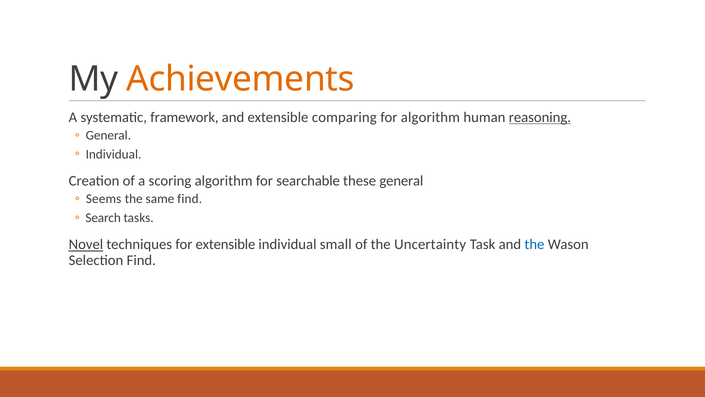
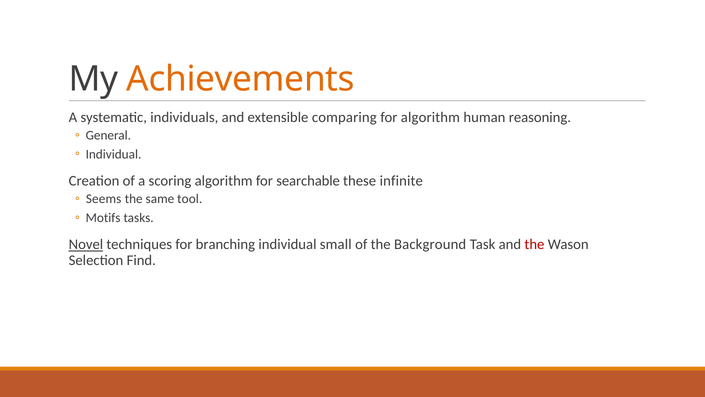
framework: framework -> individuals
reasoning underline: present -> none
these general: general -> infinite
same find: find -> tool
Search: Search -> Motifs
for extensible: extensible -> branching
Uncertainty: Uncertainty -> Background
the at (534, 244) colour: blue -> red
